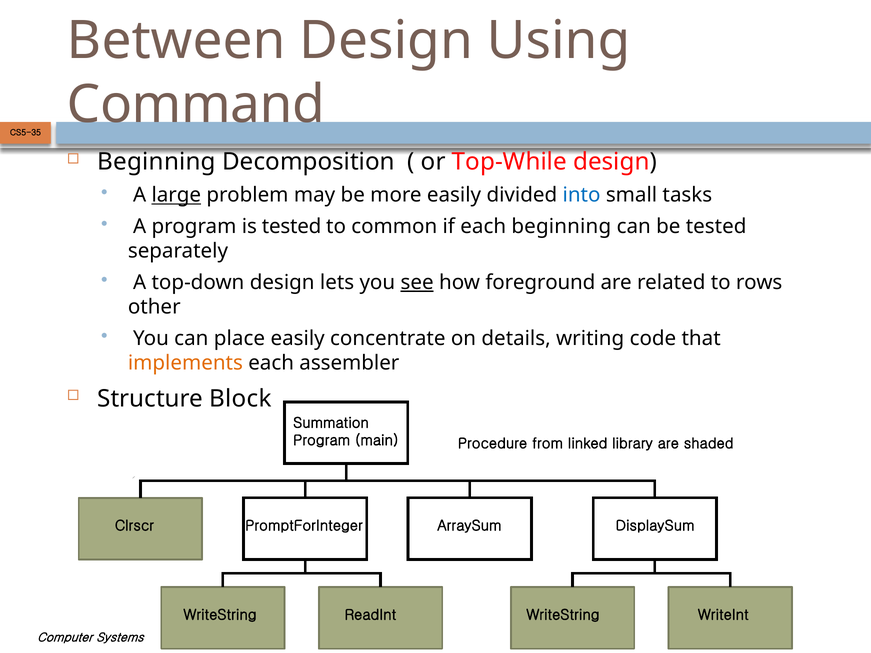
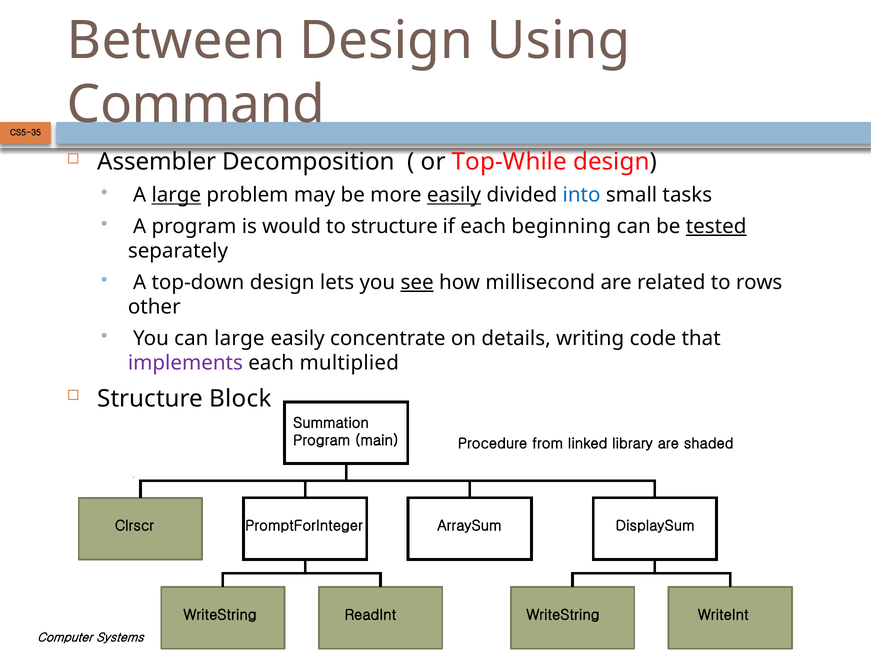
Beginning at (157, 162): Beginning -> Assembler
easily at (454, 195) underline: none -> present
is tested: tested -> would
to common: common -> structure
tested at (716, 227) underline: none -> present
foreground: foreground -> millisecond
can place: place -> large
implements colour: orange -> purple
assembler: assembler -> multiplied
